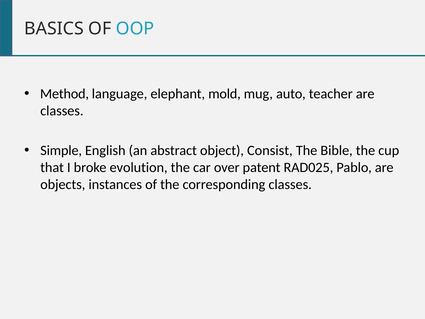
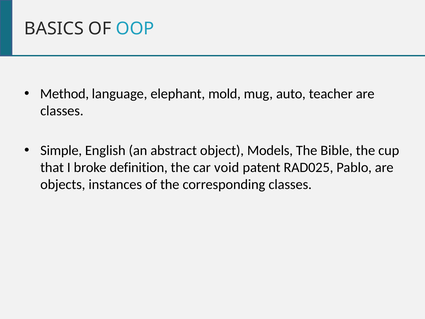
Consist: Consist -> Models
evolution: evolution -> definition
over: over -> void
